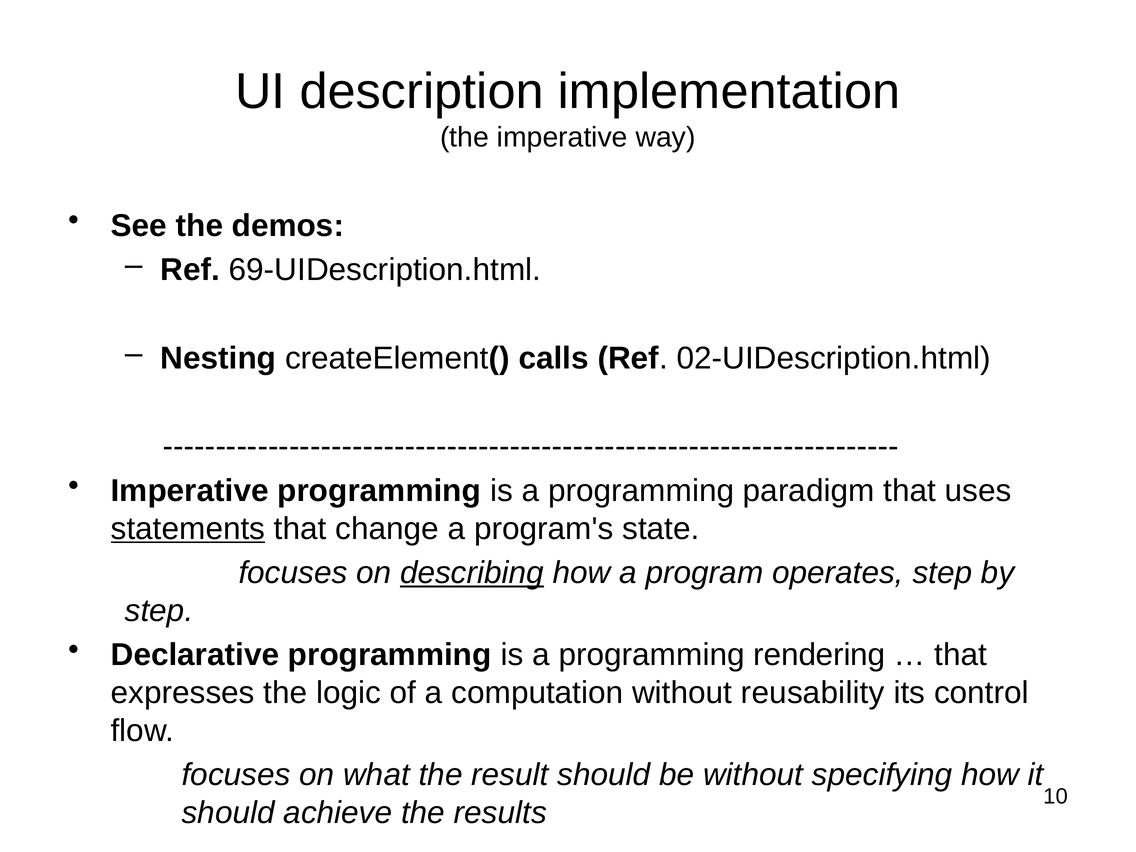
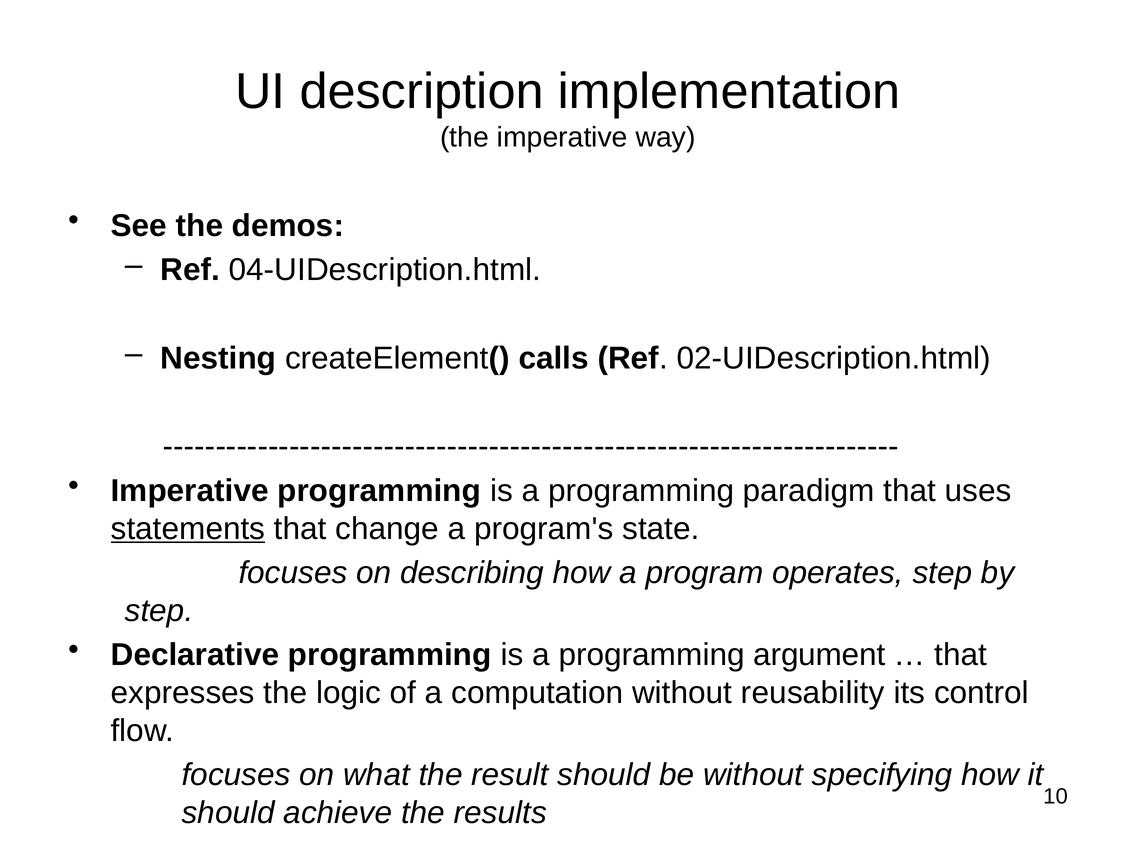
69-UIDescription.html: 69-UIDescription.html -> 04-UIDescription.html
describing underline: present -> none
rendering: rendering -> argument
